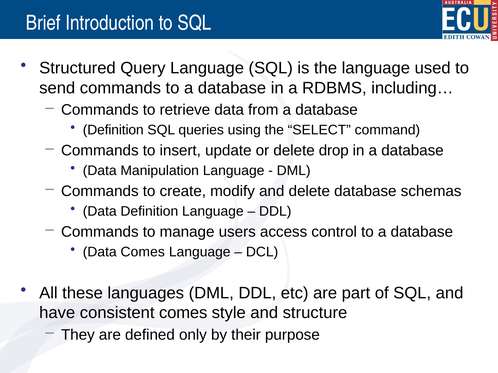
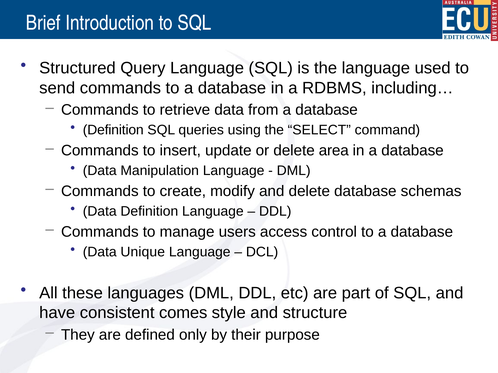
drop: drop -> area
Data Comes: Comes -> Unique
